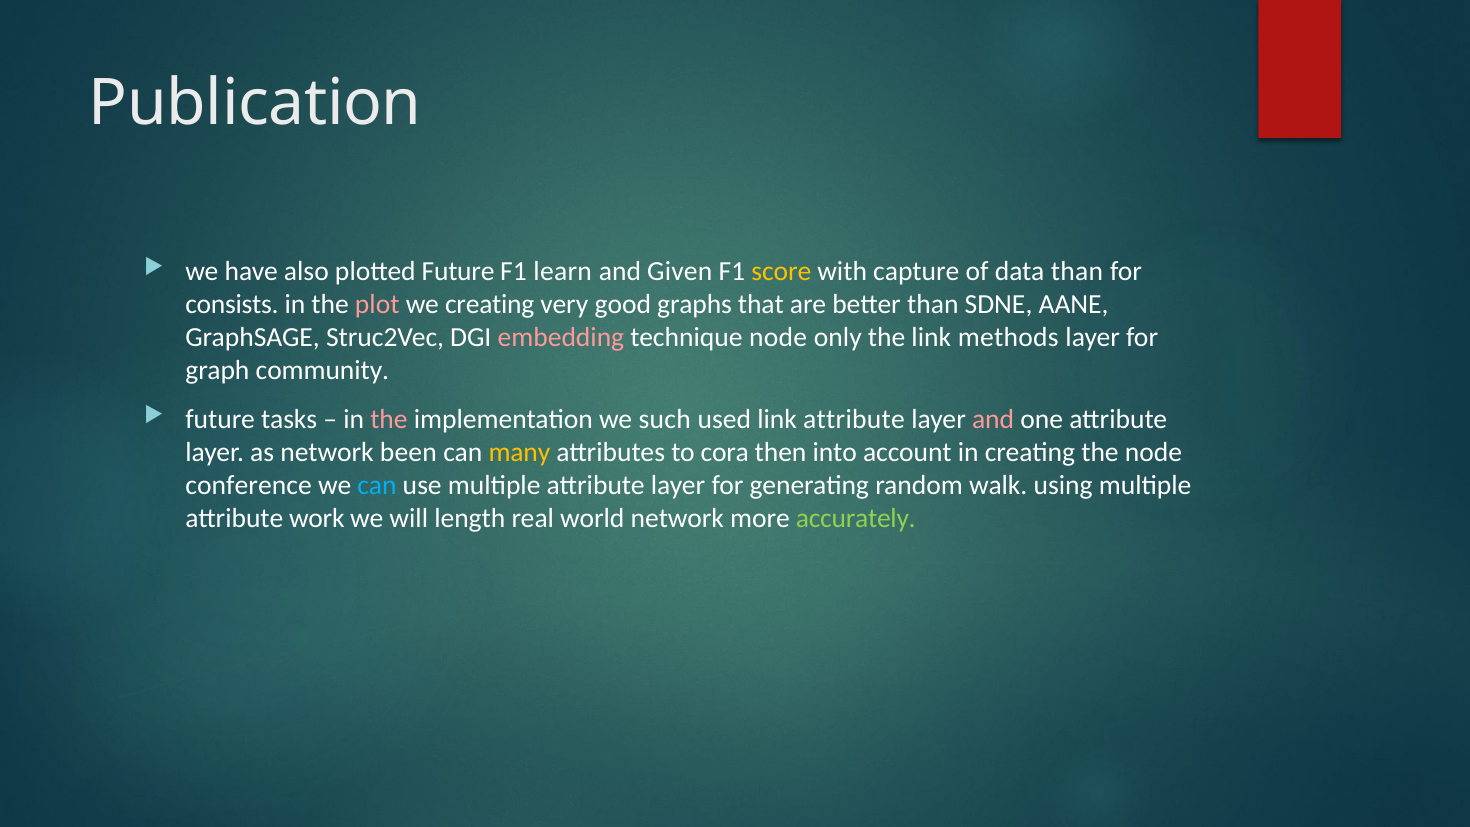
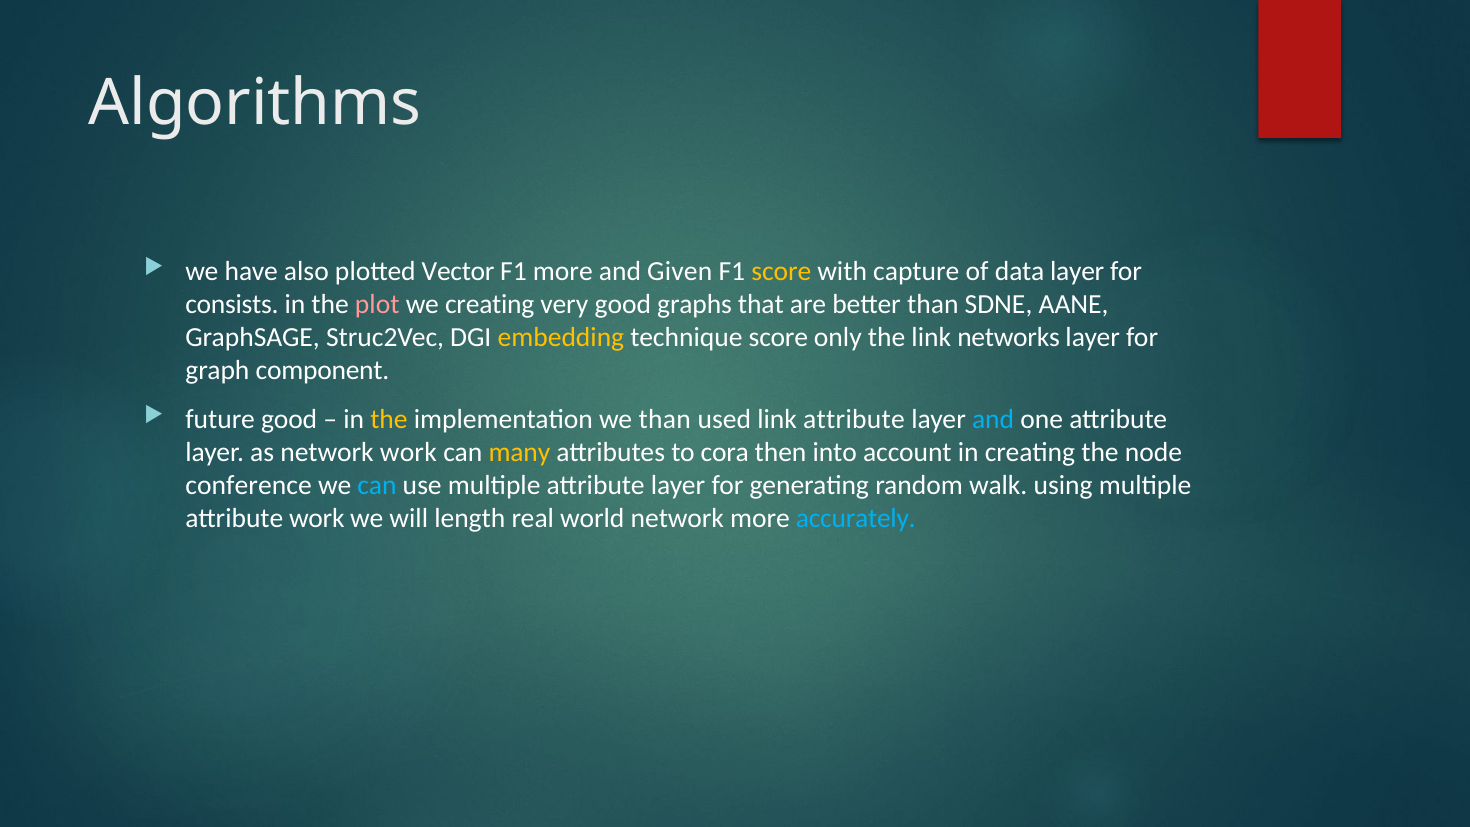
Publication: Publication -> Algorithms
plotted Future: Future -> Vector
F1 learn: learn -> more
data than: than -> layer
embedding colour: pink -> yellow
technique node: node -> score
methods: methods -> networks
community: community -> component
future tasks: tasks -> good
the at (389, 419) colour: pink -> yellow
we such: such -> than
and at (993, 419) colour: pink -> light blue
network been: been -> work
accurately colour: light green -> light blue
